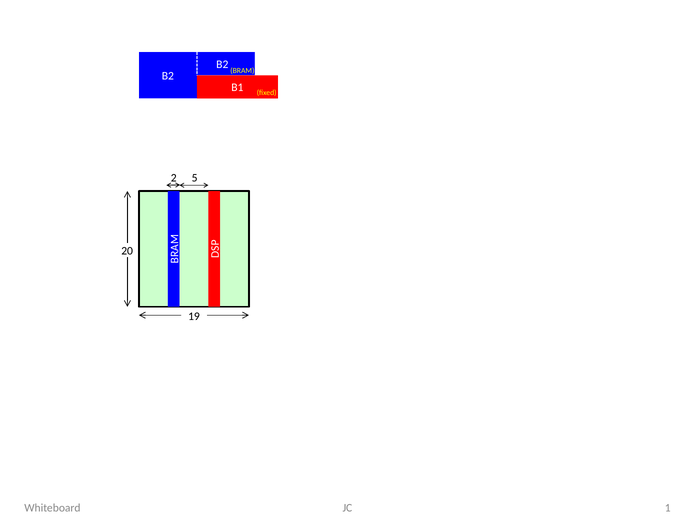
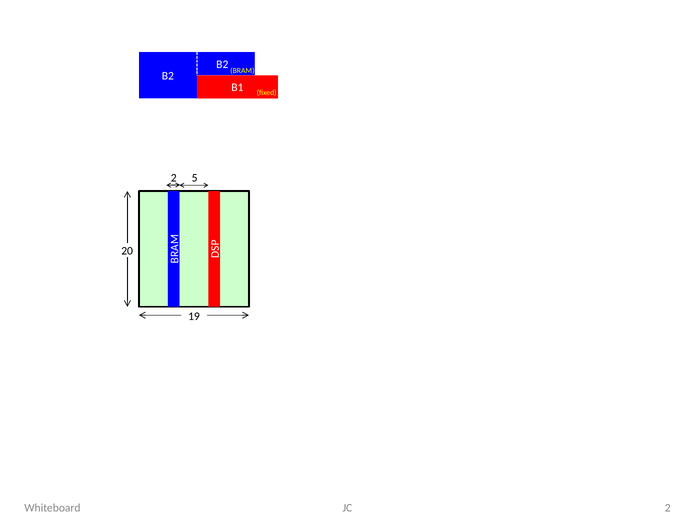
JC 1: 1 -> 2
